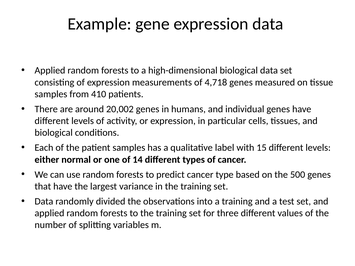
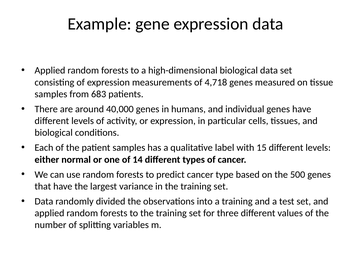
410: 410 -> 683
20,002: 20,002 -> 40,000
